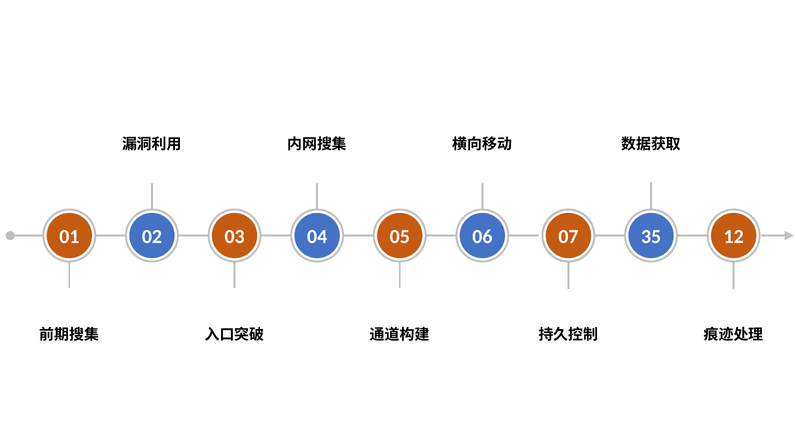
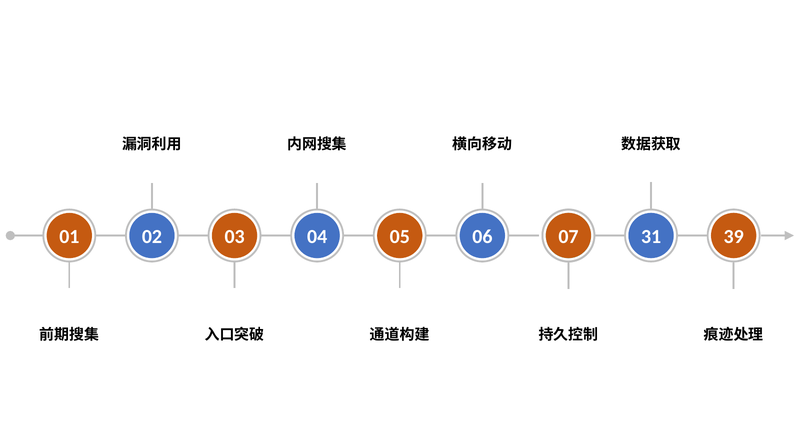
12: 12 -> 39
35: 35 -> 31
